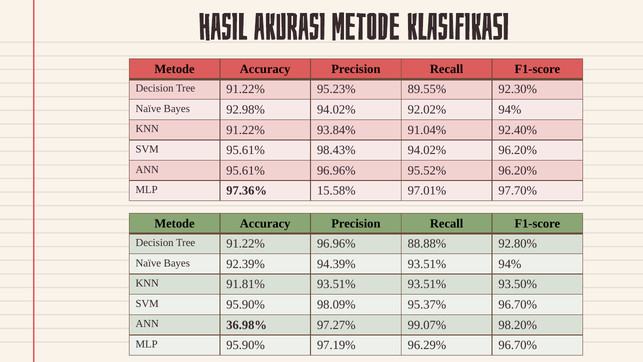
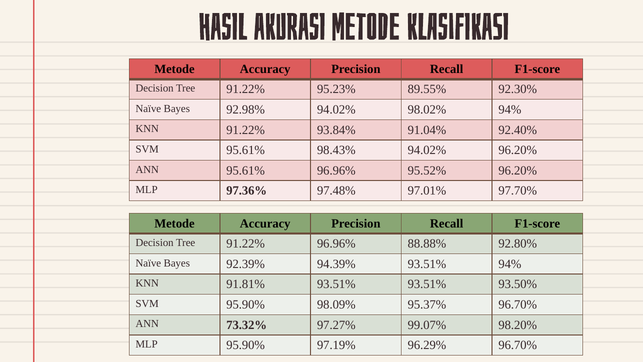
92.02%: 92.02% -> 98.02%
15.58%: 15.58% -> 97.48%
36.98%: 36.98% -> 73.32%
